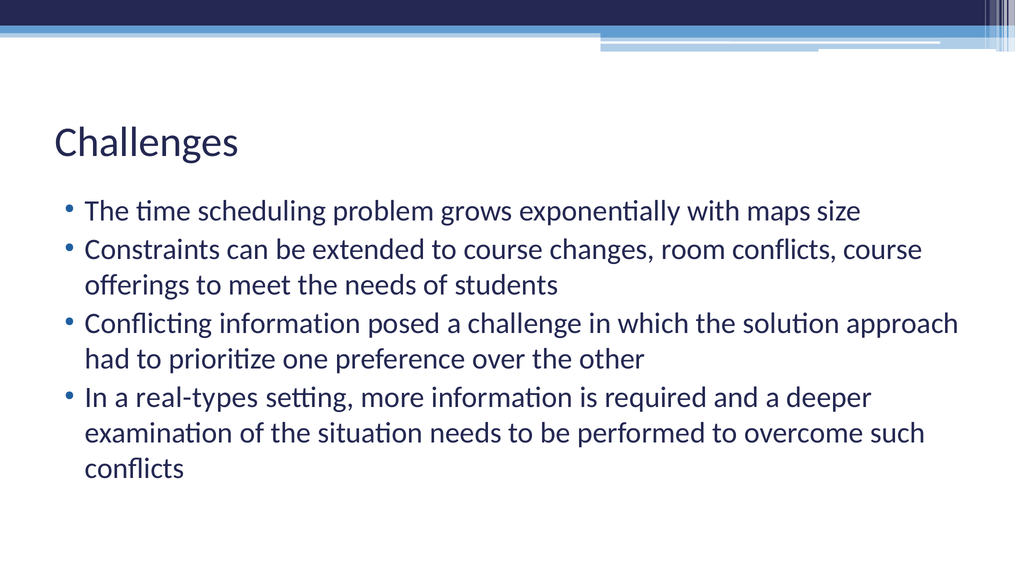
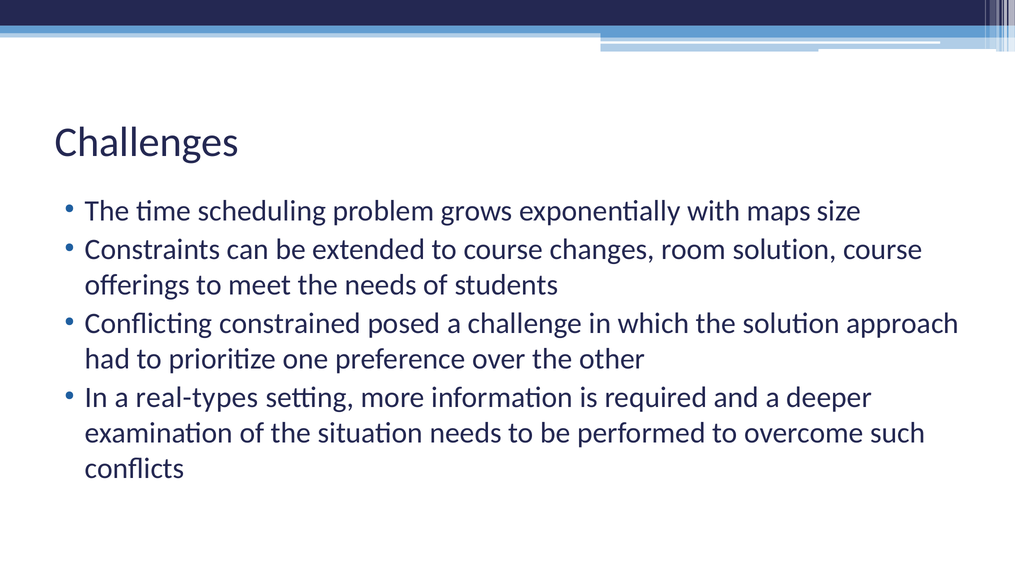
room conflicts: conflicts -> solution
Conflicting information: information -> constrained
